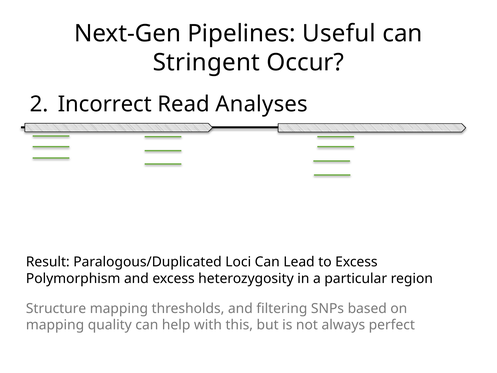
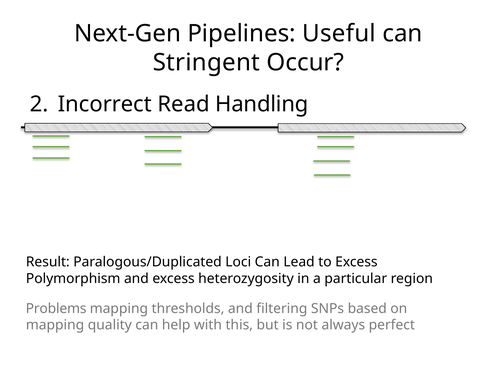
Analyses: Analyses -> Handling
Structure: Structure -> Problems
